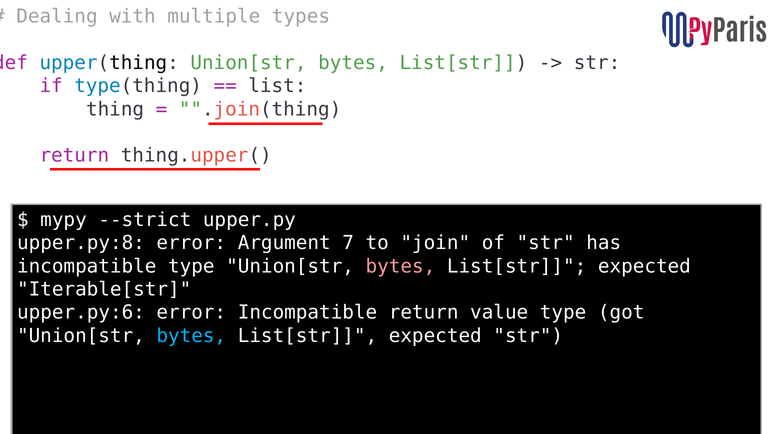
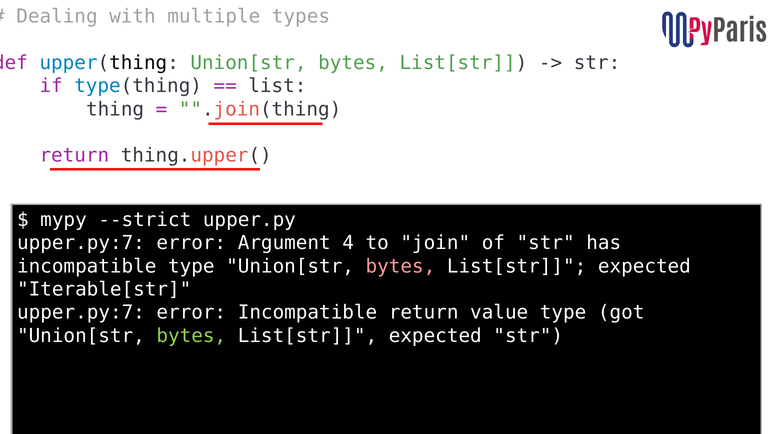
upper.py:8 at (81, 243): upper.py:8 -> upper.py:7
7: 7 -> 4
upper.py:6 at (81, 313): upper.py:6 -> upper.py:7
bytes at (191, 336) colour: light blue -> light green
